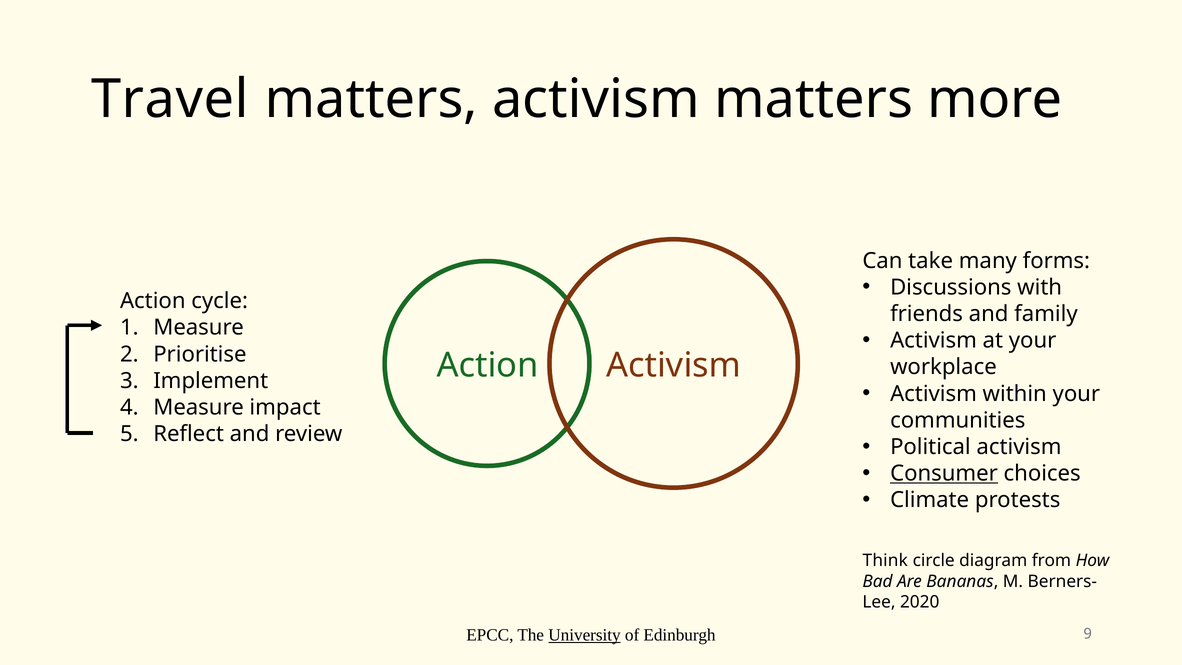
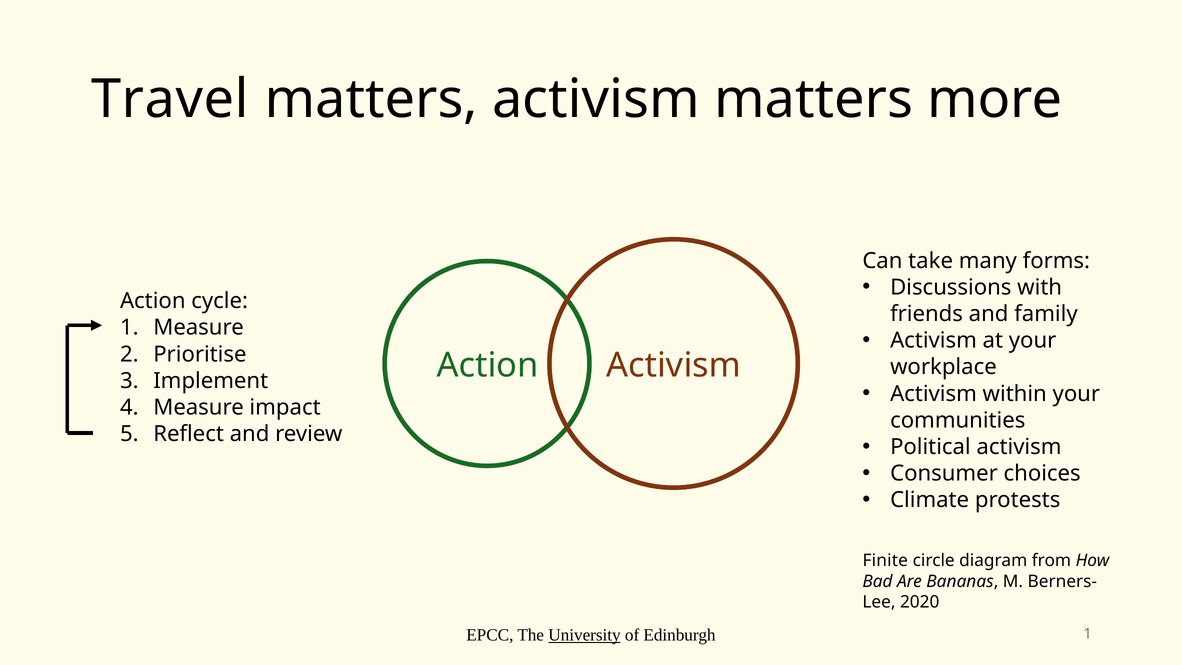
Consumer underline: present -> none
Think: Think -> Finite
Edinburgh 9: 9 -> 1
